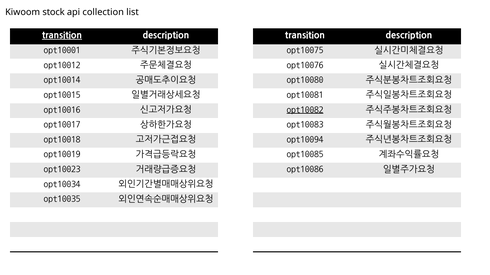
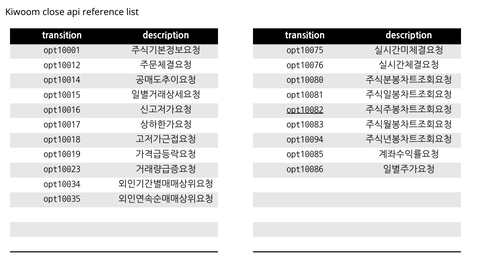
stock: stock -> close
collection: collection -> reference
transition at (62, 36) underline: present -> none
